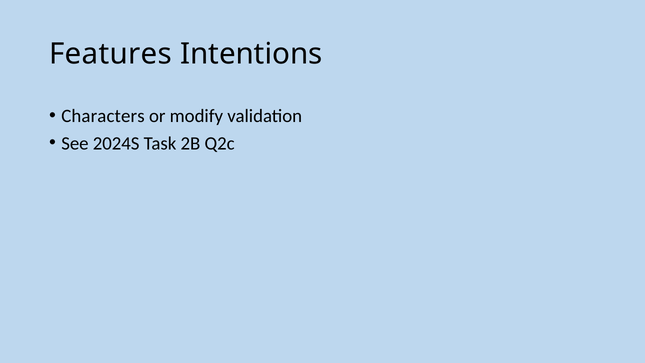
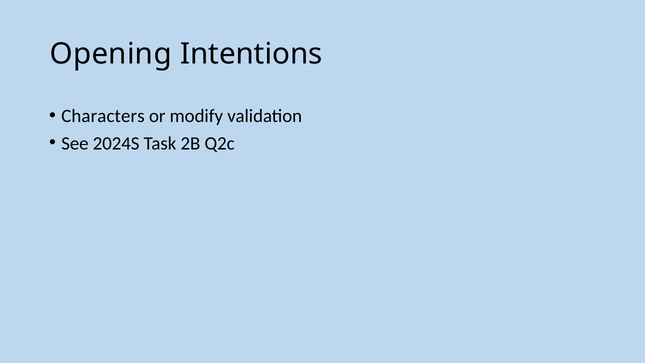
Features: Features -> Opening
